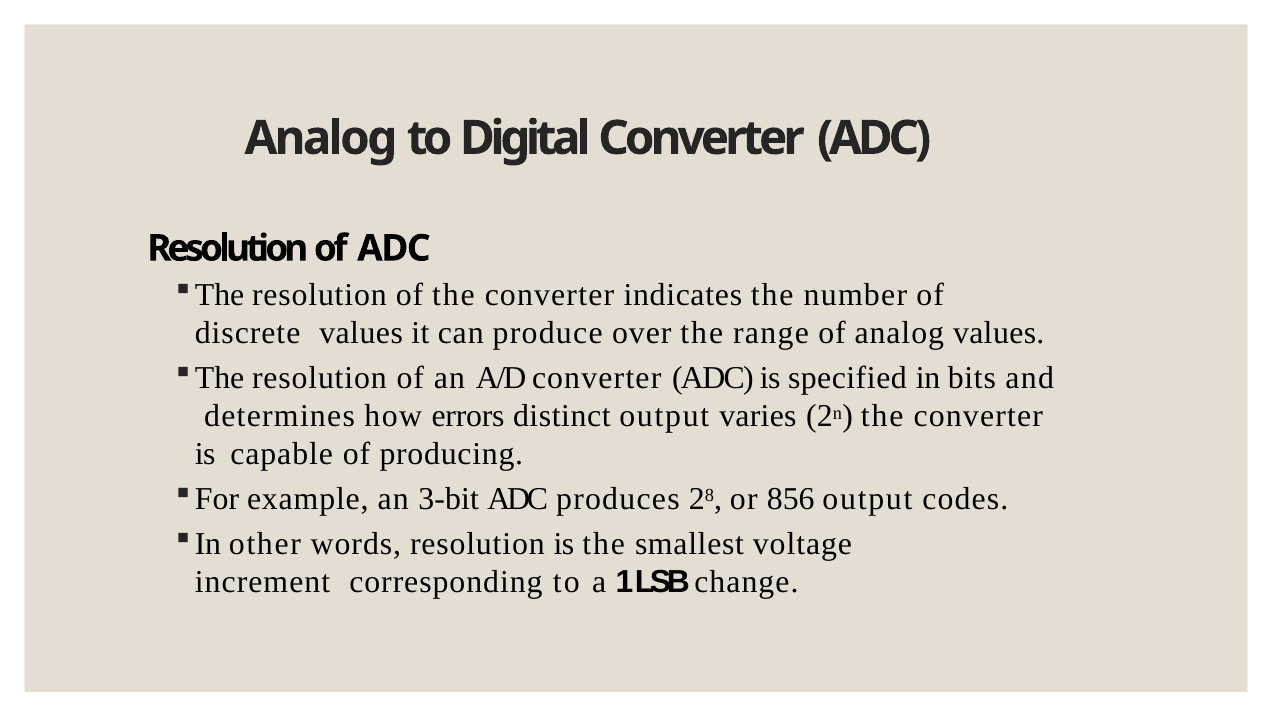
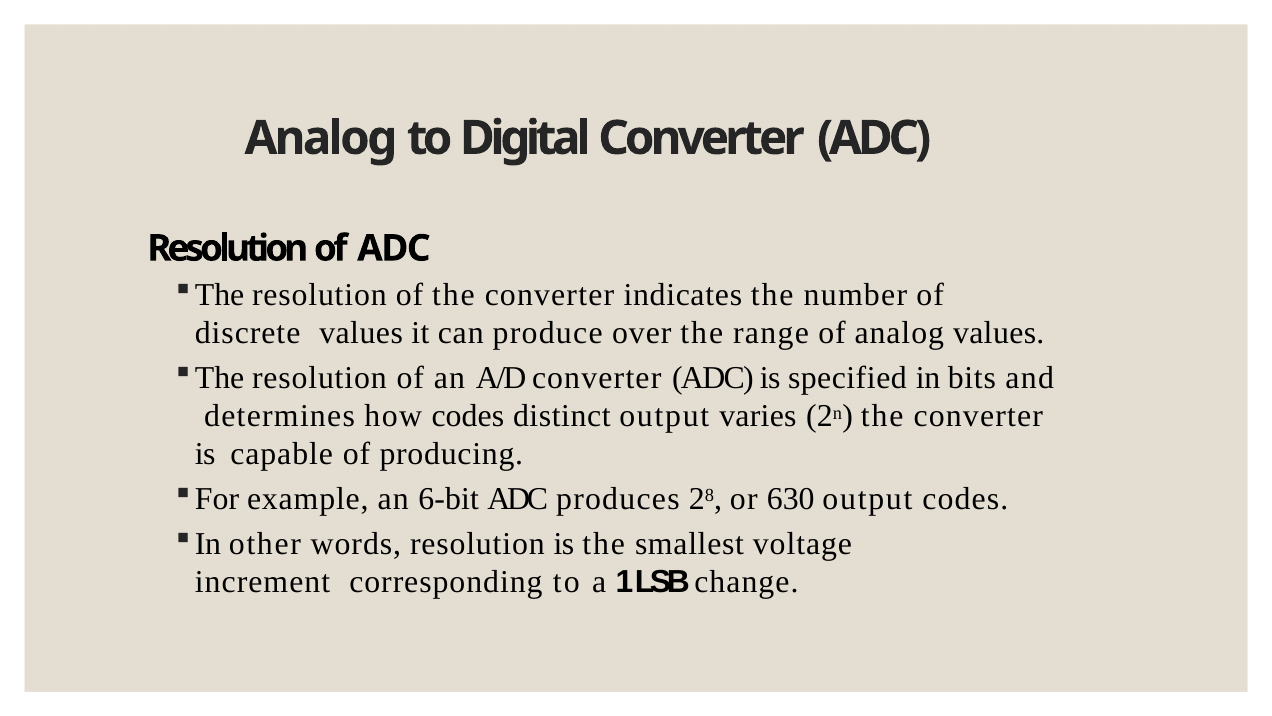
how errors: errors -> codes
3-bit: 3-bit -> 6-bit
856: 856 -> 630
